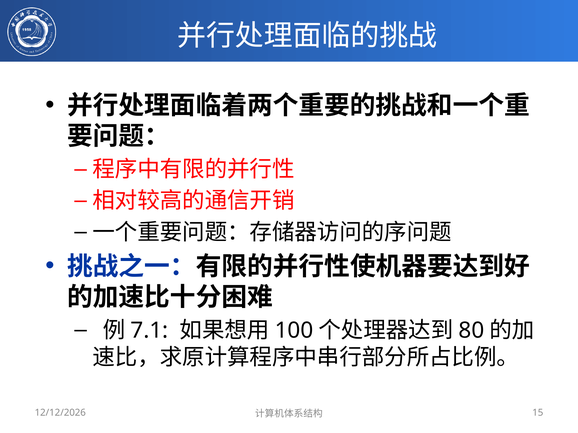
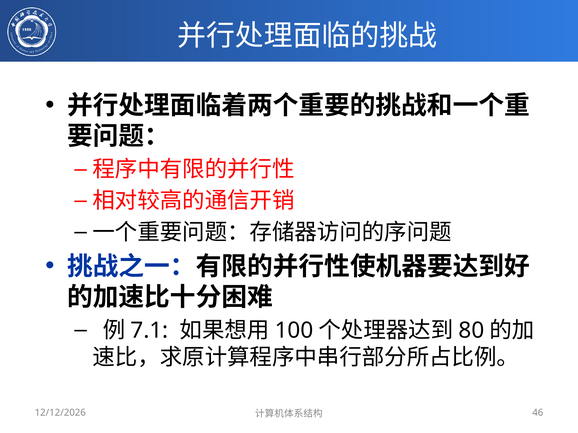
15: 15 -> 46
